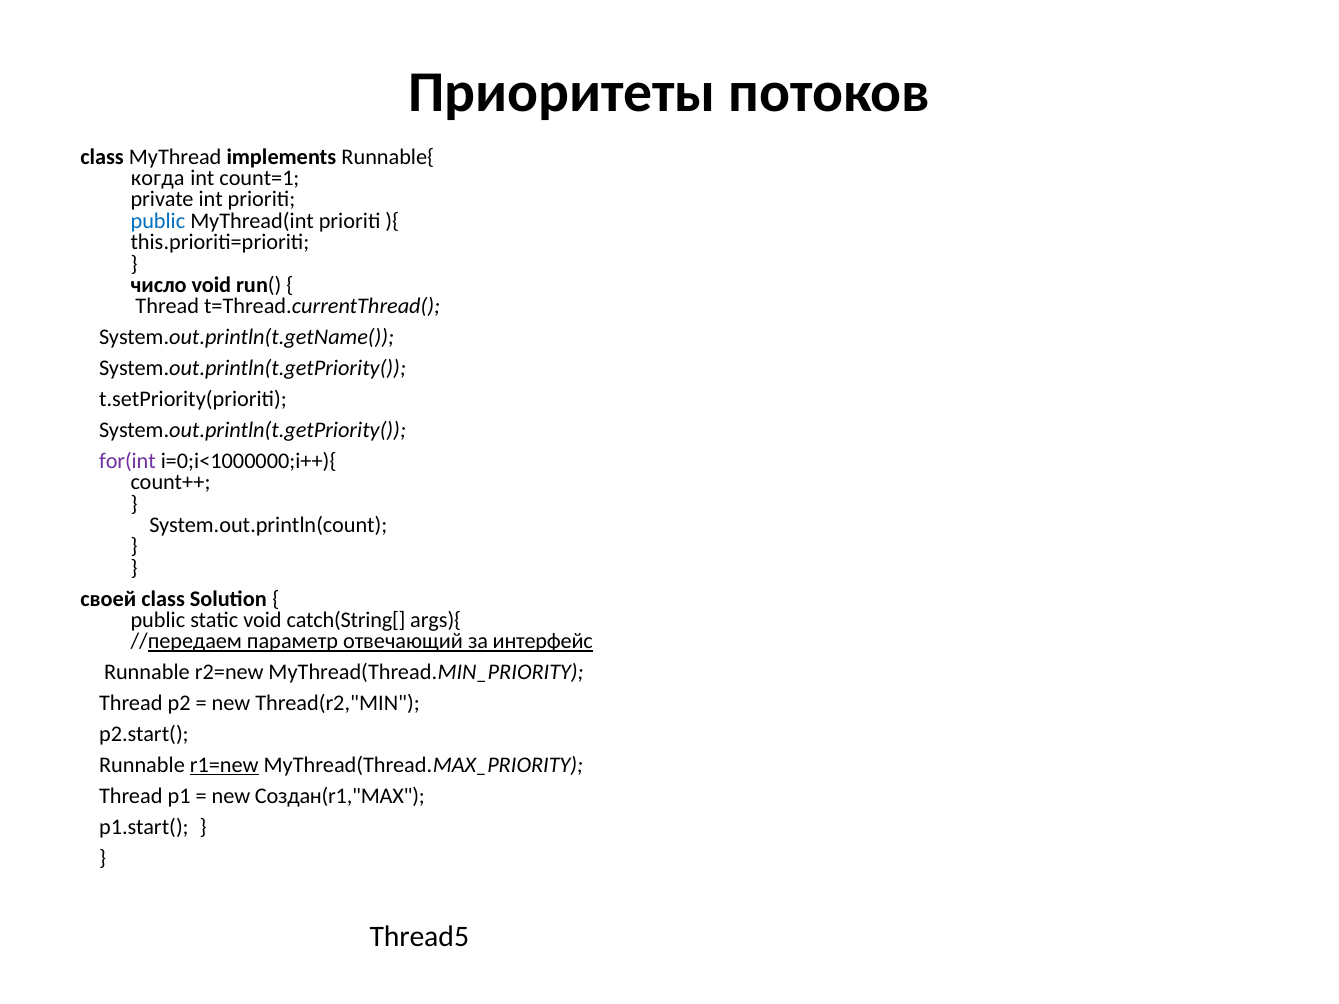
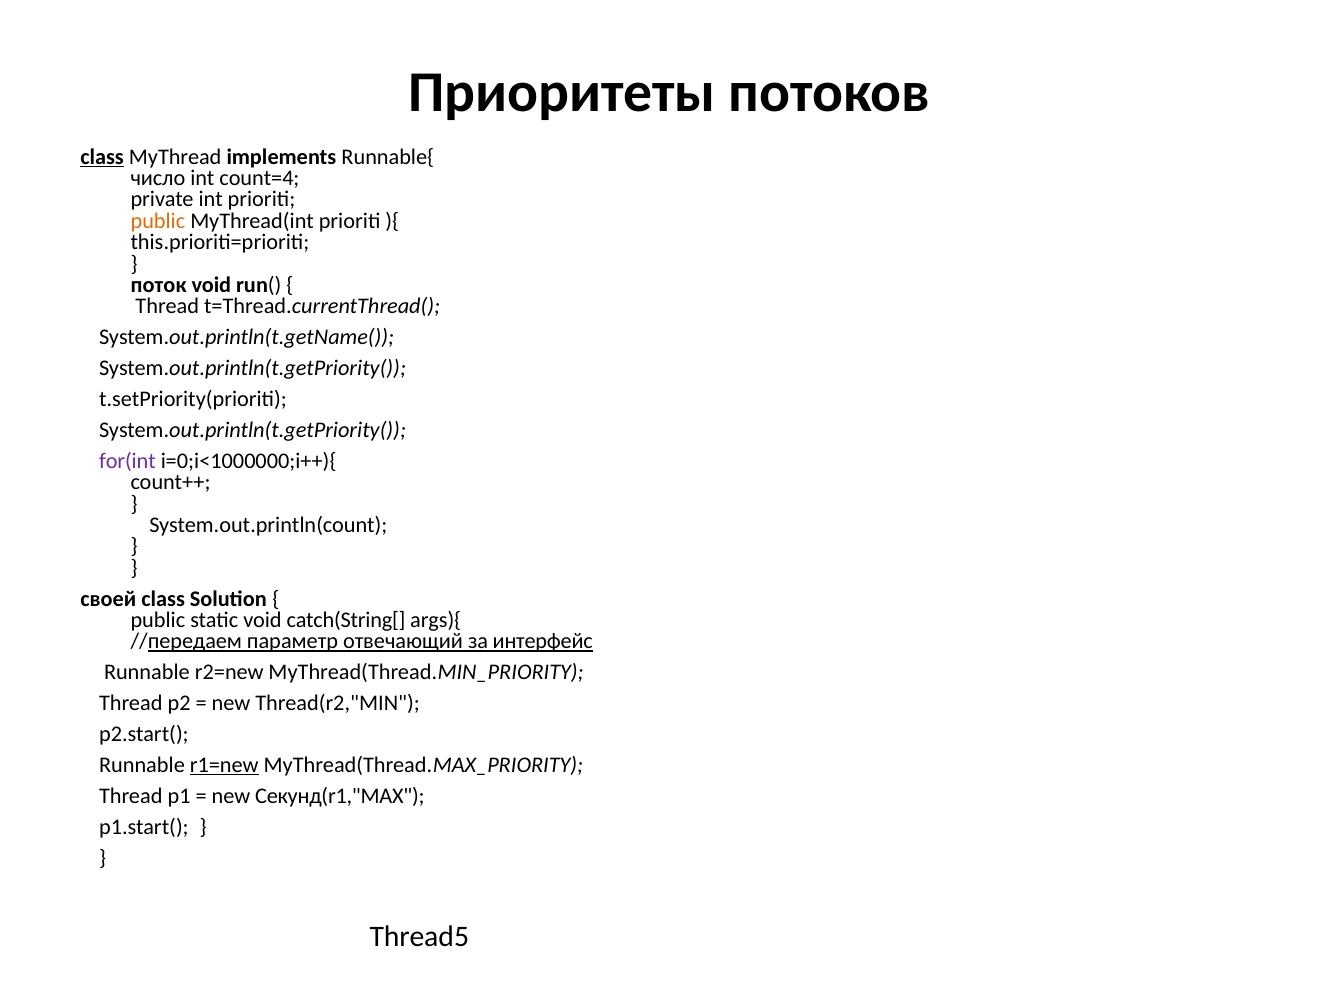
class at (102, 157) underline: none -> present
когда: когда -> число
count=1: count=1 -> count=4
public at (158, 221) colour: blue -> orange
число: число -> поток
Создан(r1,"MAX: Создан(r1,"MAX -> Секунд(r1,"MAX
